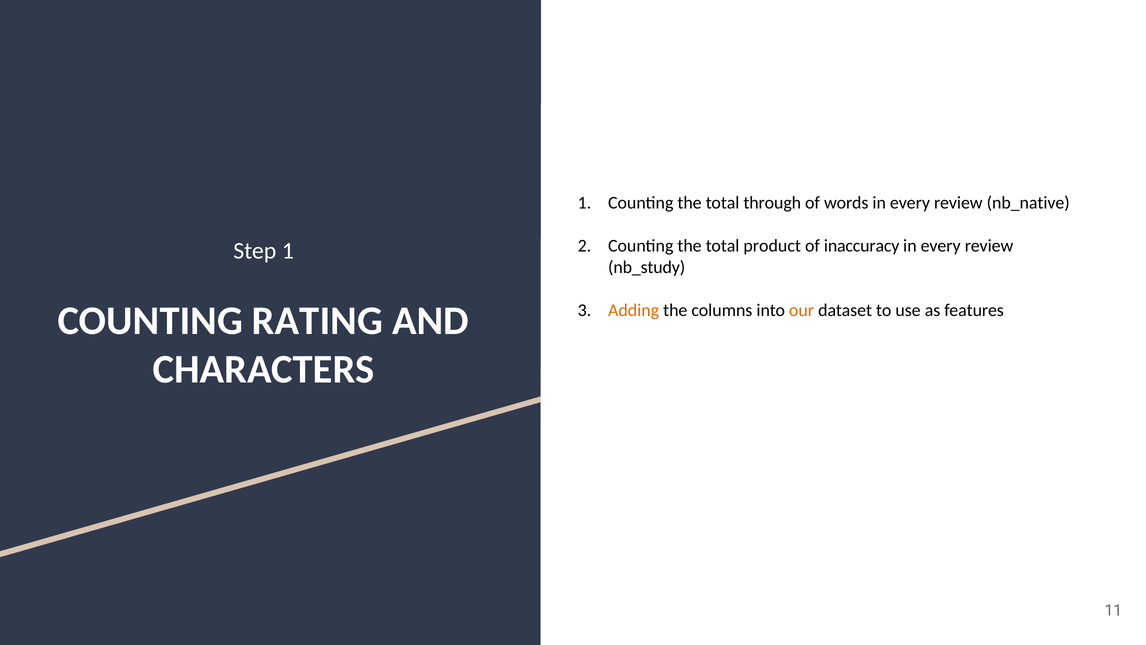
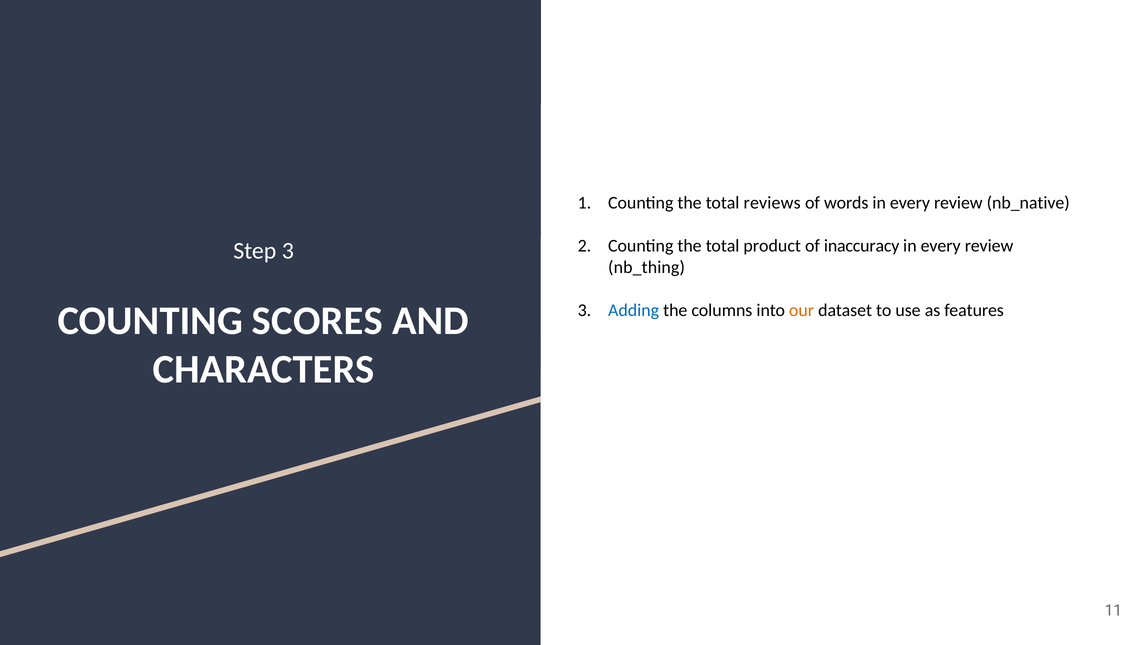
through: through -> reviews
Step 1: 1 -> 3
nb_study: nb_study -> nb_thing
Adding colour: orange -> blue
RATING: RATING -> SCORES
